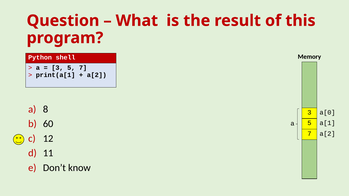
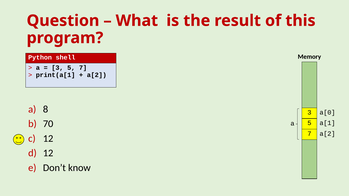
60: 60 -> 70
11 at (48, 153): 11 -> 12
